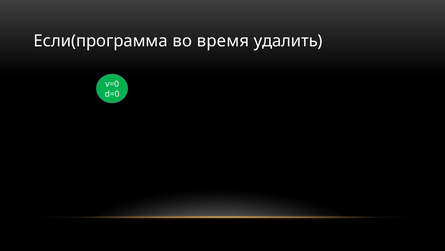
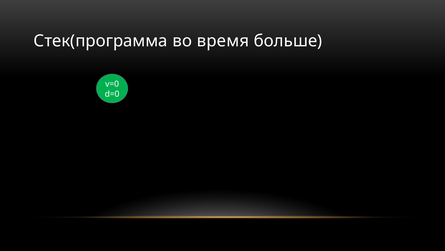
Если(программа: Если(программа -> Стек(программа
удалить: удалить -> больше
